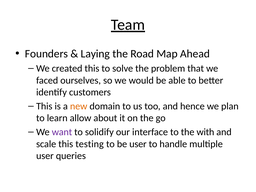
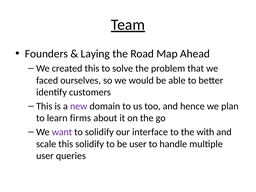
new colour: orange -> purple
allow: allow -> firms
this testing: testing -> solidify
